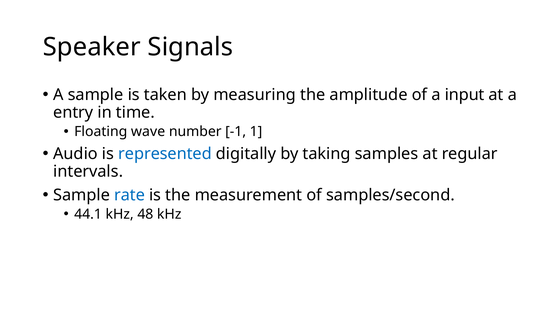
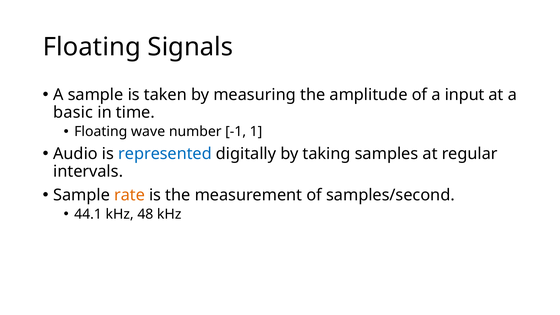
Speaker at (92, 47): Speaker -> Floating
entry: entry -> basic
rate colour: blue -> orange
